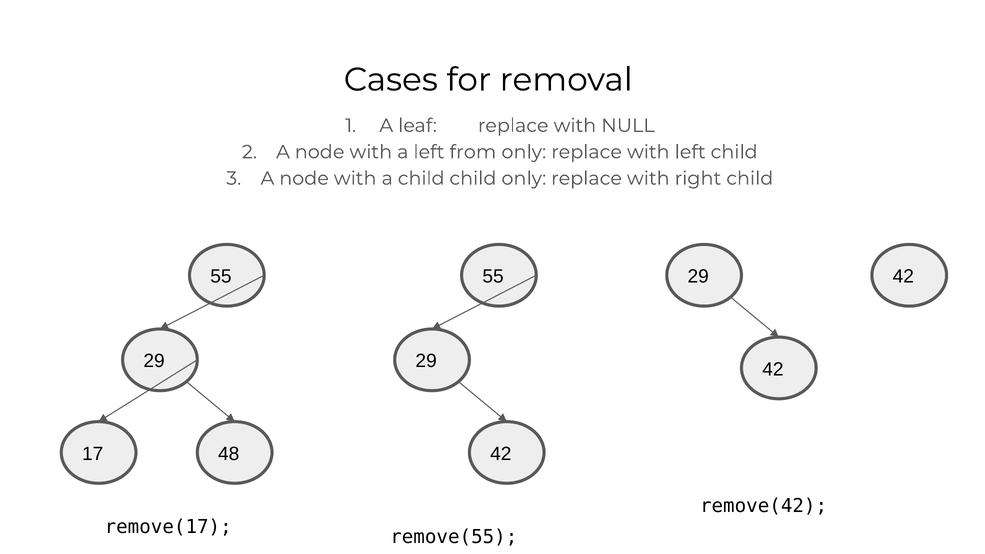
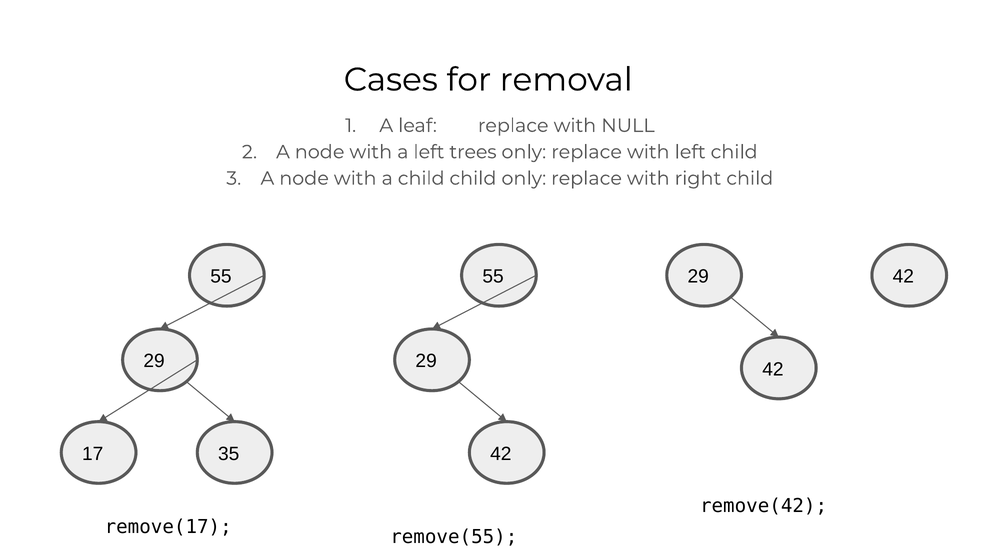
from: from -> trees
48: 48 -> 35
